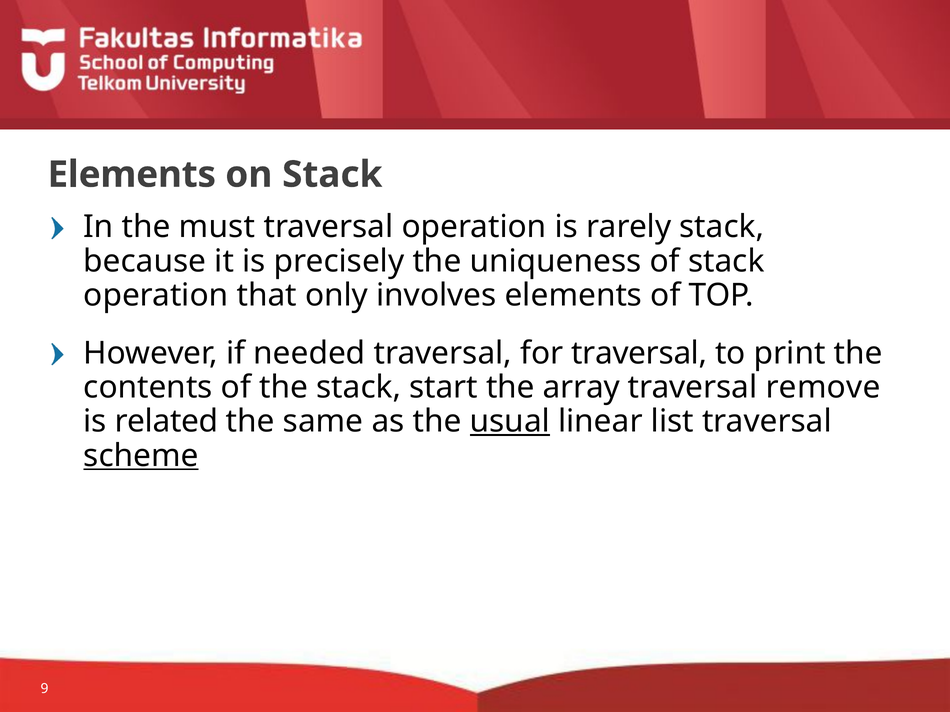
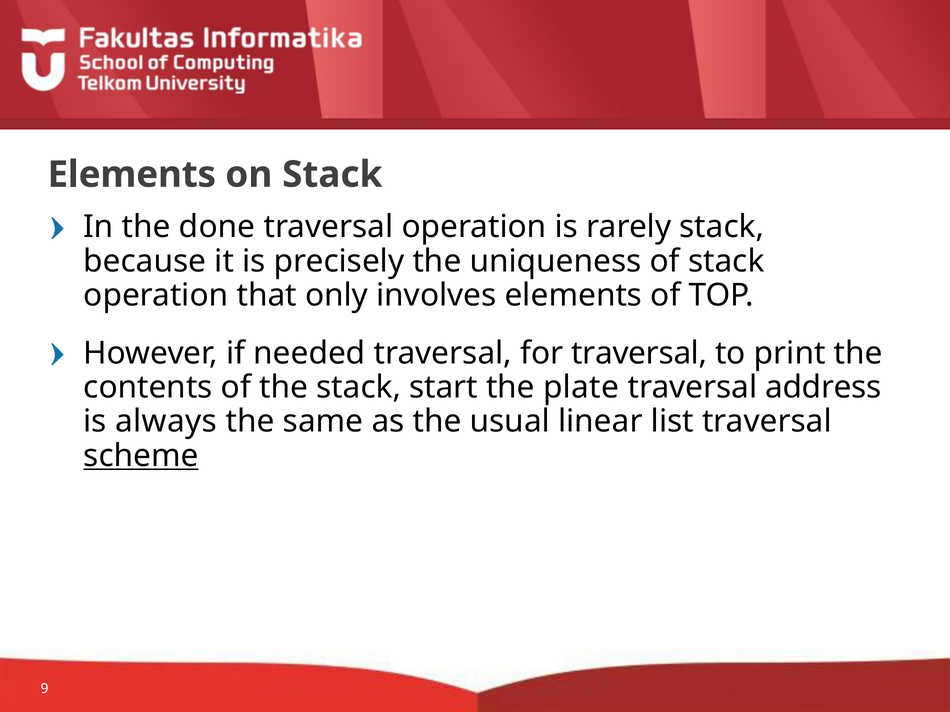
must: must -> done
array: array -> plate
remove: remove -> address
related: related -> always
usual underline: present -> none
